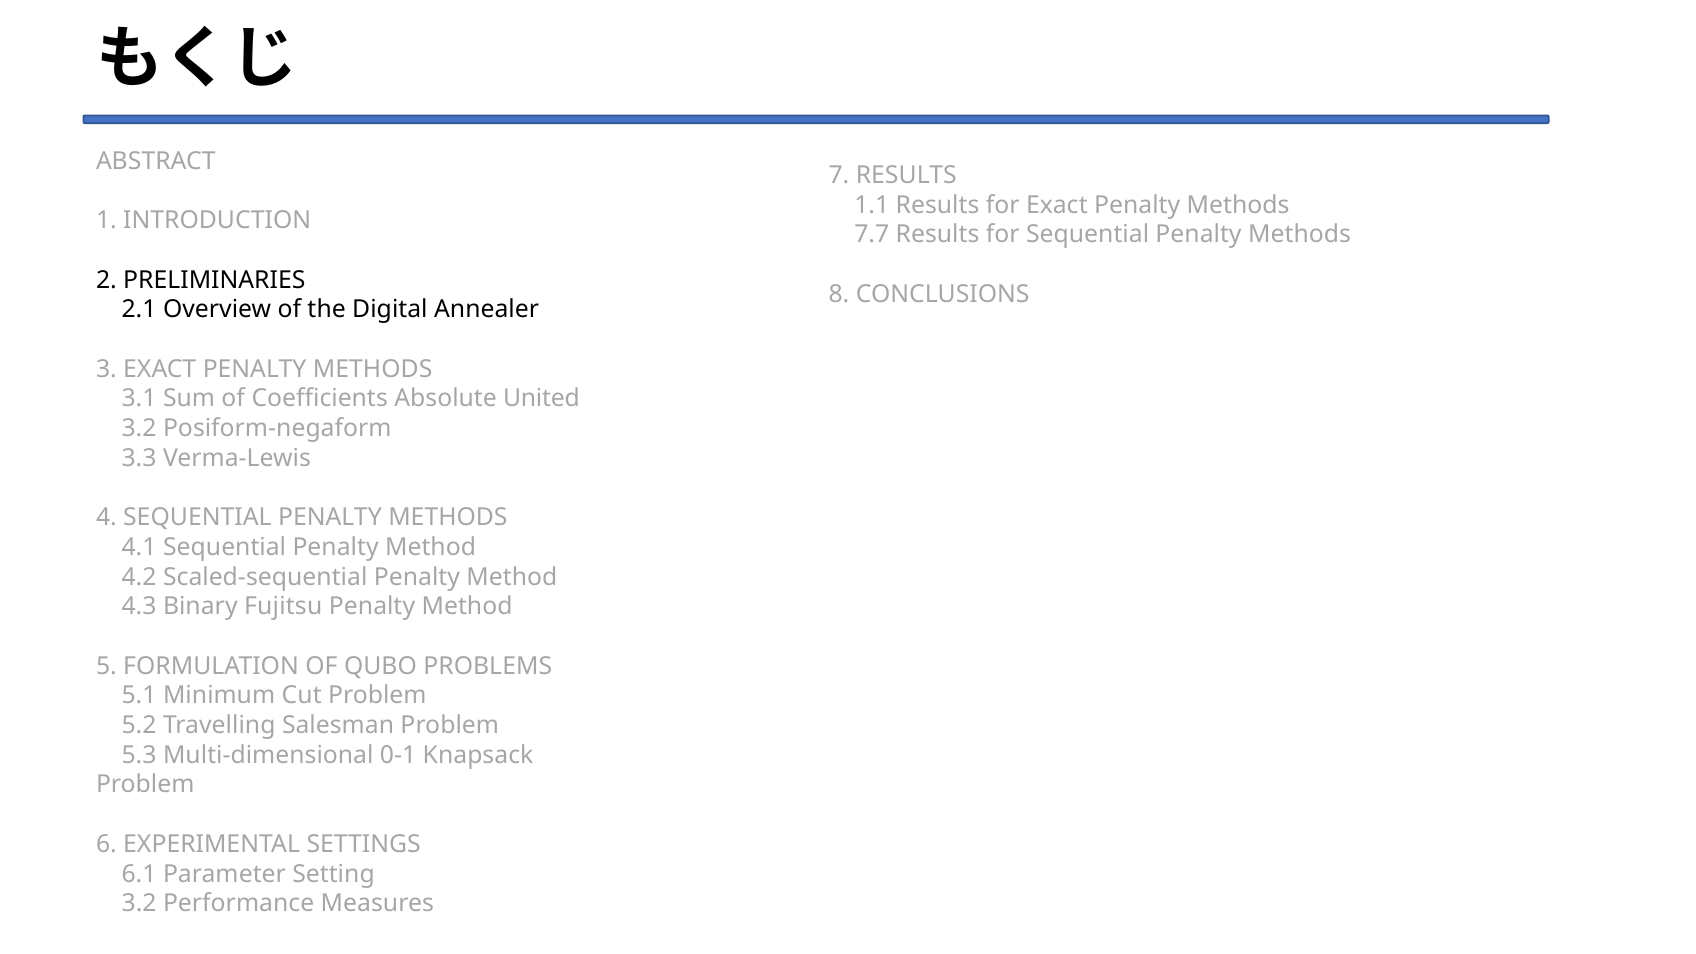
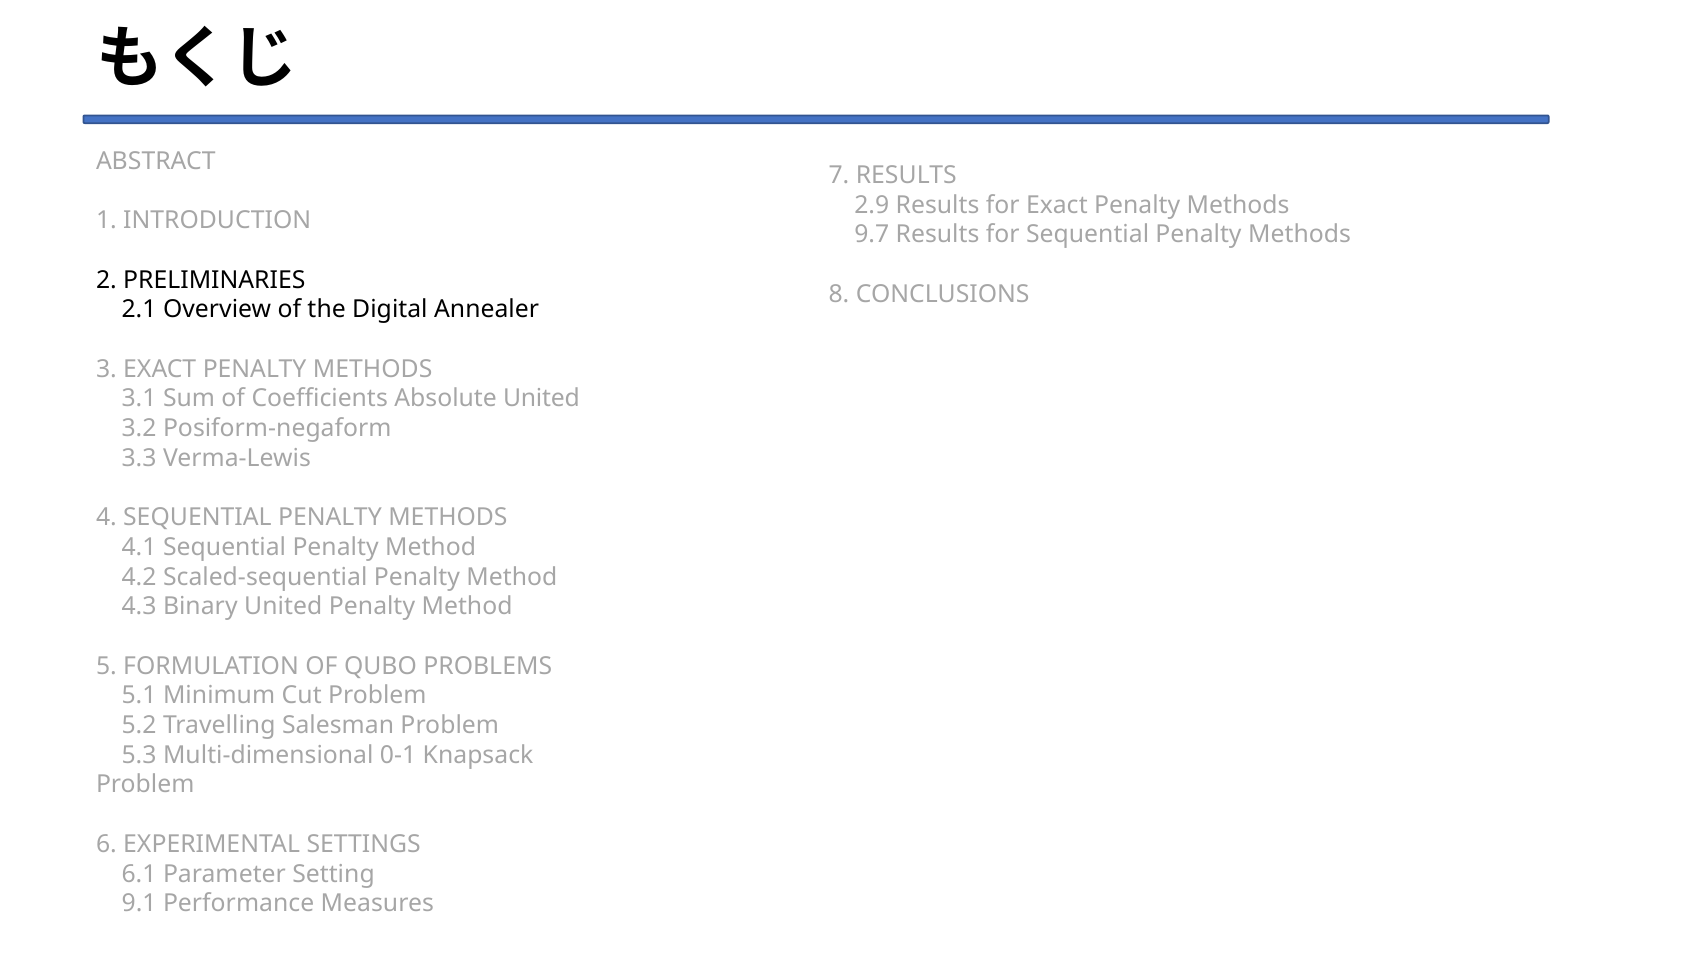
1.1: 1.1 -> 2.9
7.7: 7.7 -> 9.7
Binary Fujitsu: Fujitsu -> United
3.2 at (139, 904): 3.2 -> 9.1
